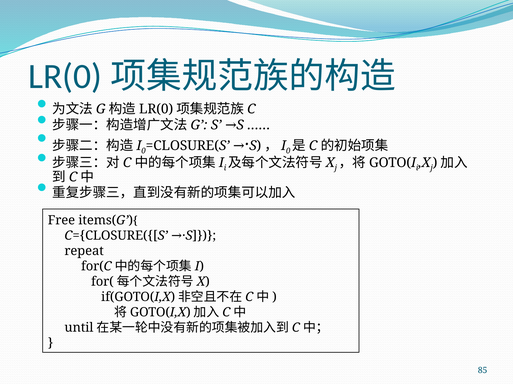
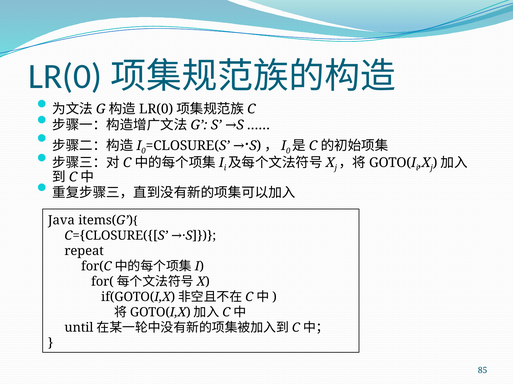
Free: Free -> Java
